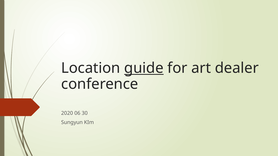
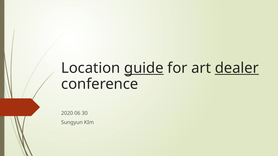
dealer underline: none -> present
